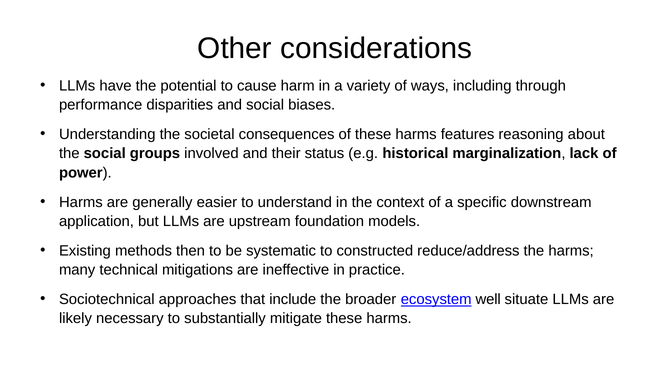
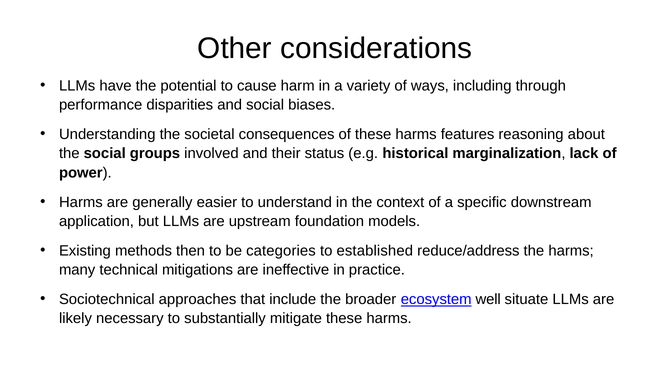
systematic: systematic -> categories
constructed: constructed -> established
